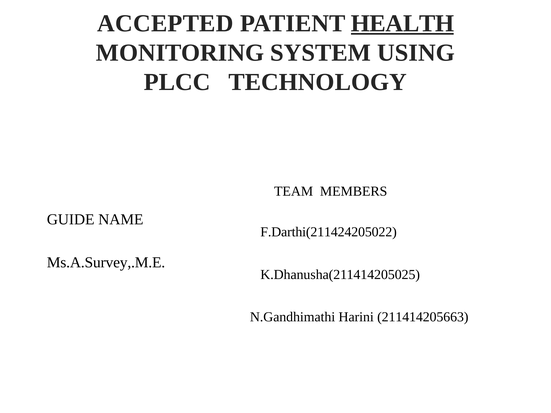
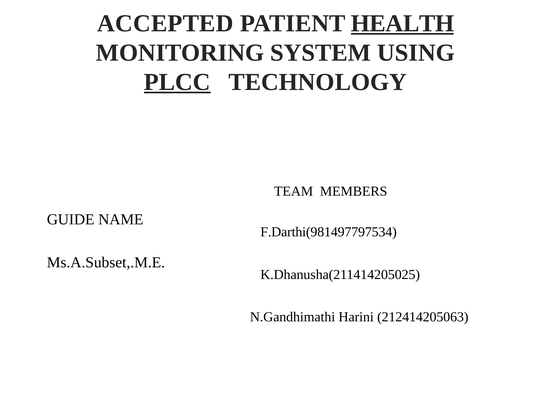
PLCC underline: none -> present
F.Darthi(211424205022: F.Darthi(211424205022 -> F.Darthi(981497797534
Ms.A.Survey,.M.E: Ms.A.Survey,.M.E -> Ms.A.Subset,.M.E
211414205663: 211414205663 -> 212414205063
